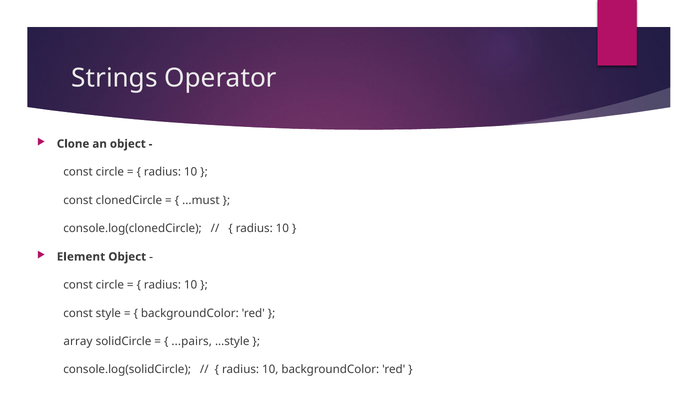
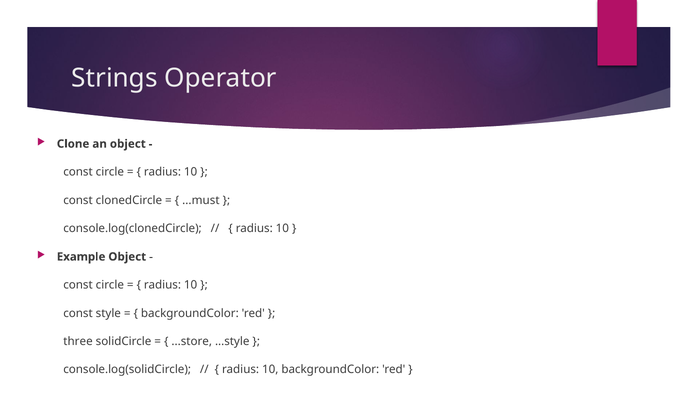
Element: Element -> Example
array: array -> three
...pairs: ...pairs -> ...store
